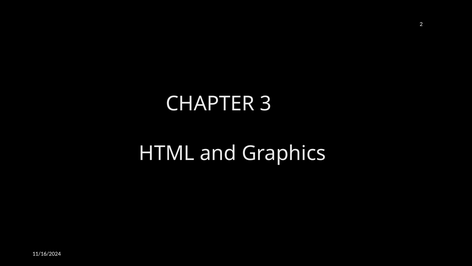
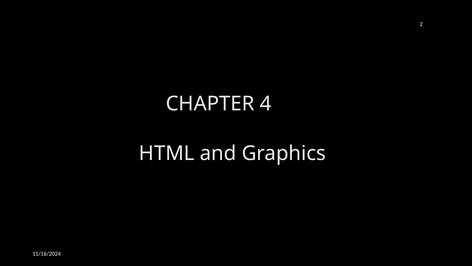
3: 3 -> 4
